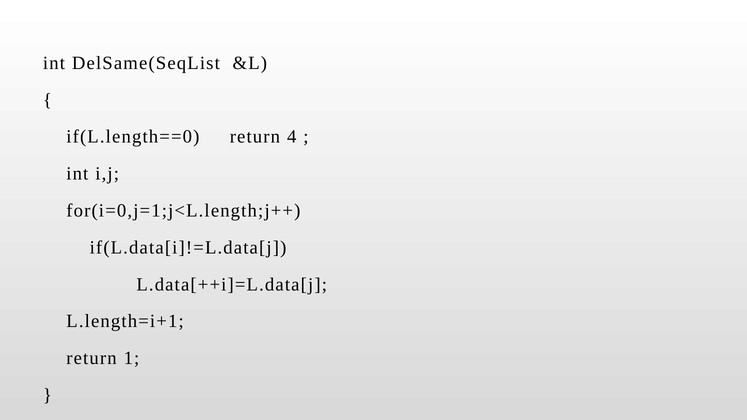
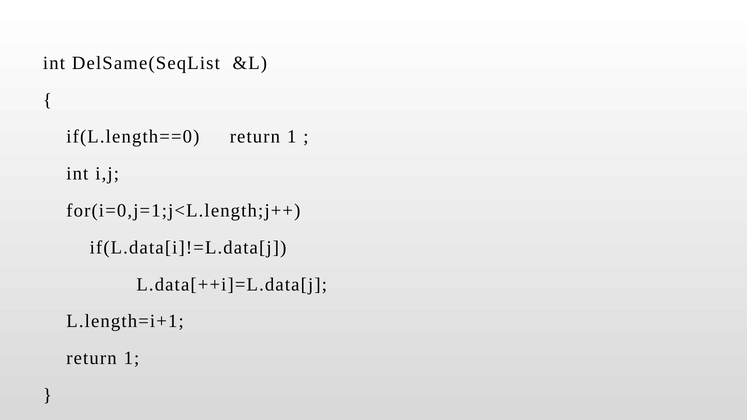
if(L.length==0 return 4: 4 -> 1
